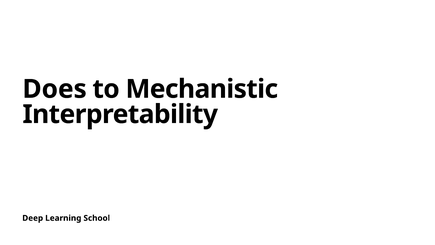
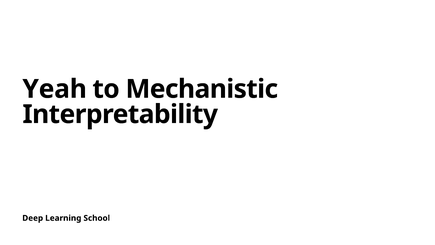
Does: Does -> Yeah
